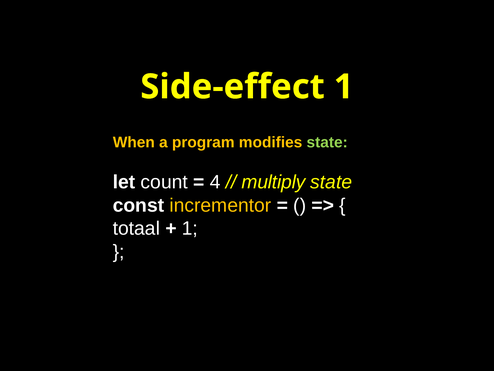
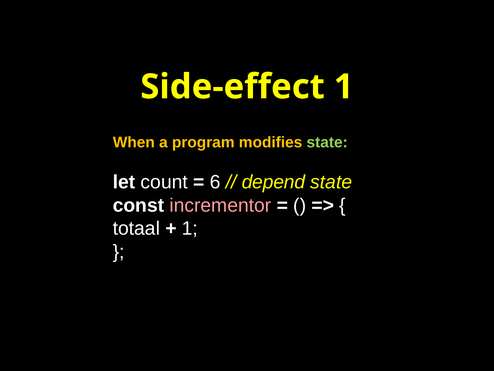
4: 4 -> 6
multiply: multiply -> depend
incrementor colour: yellow -> pink
